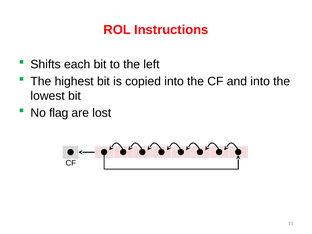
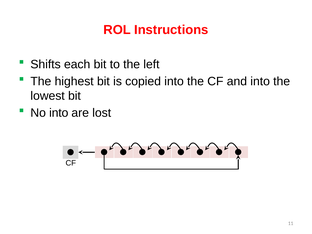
No flag: flag -> into
